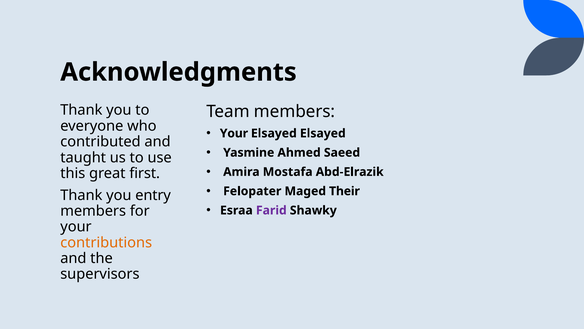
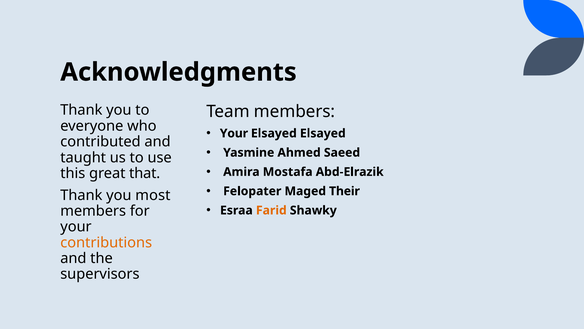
first: first -> that
entry: entry -> most
Farid colour: purple -> orange
